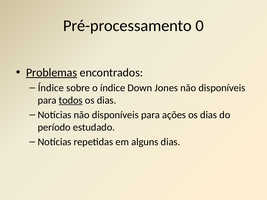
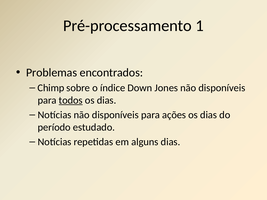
0: 0 -> 1
Problemas underline: present -> none
Índice at (51, 88): Índice -> Chimp
